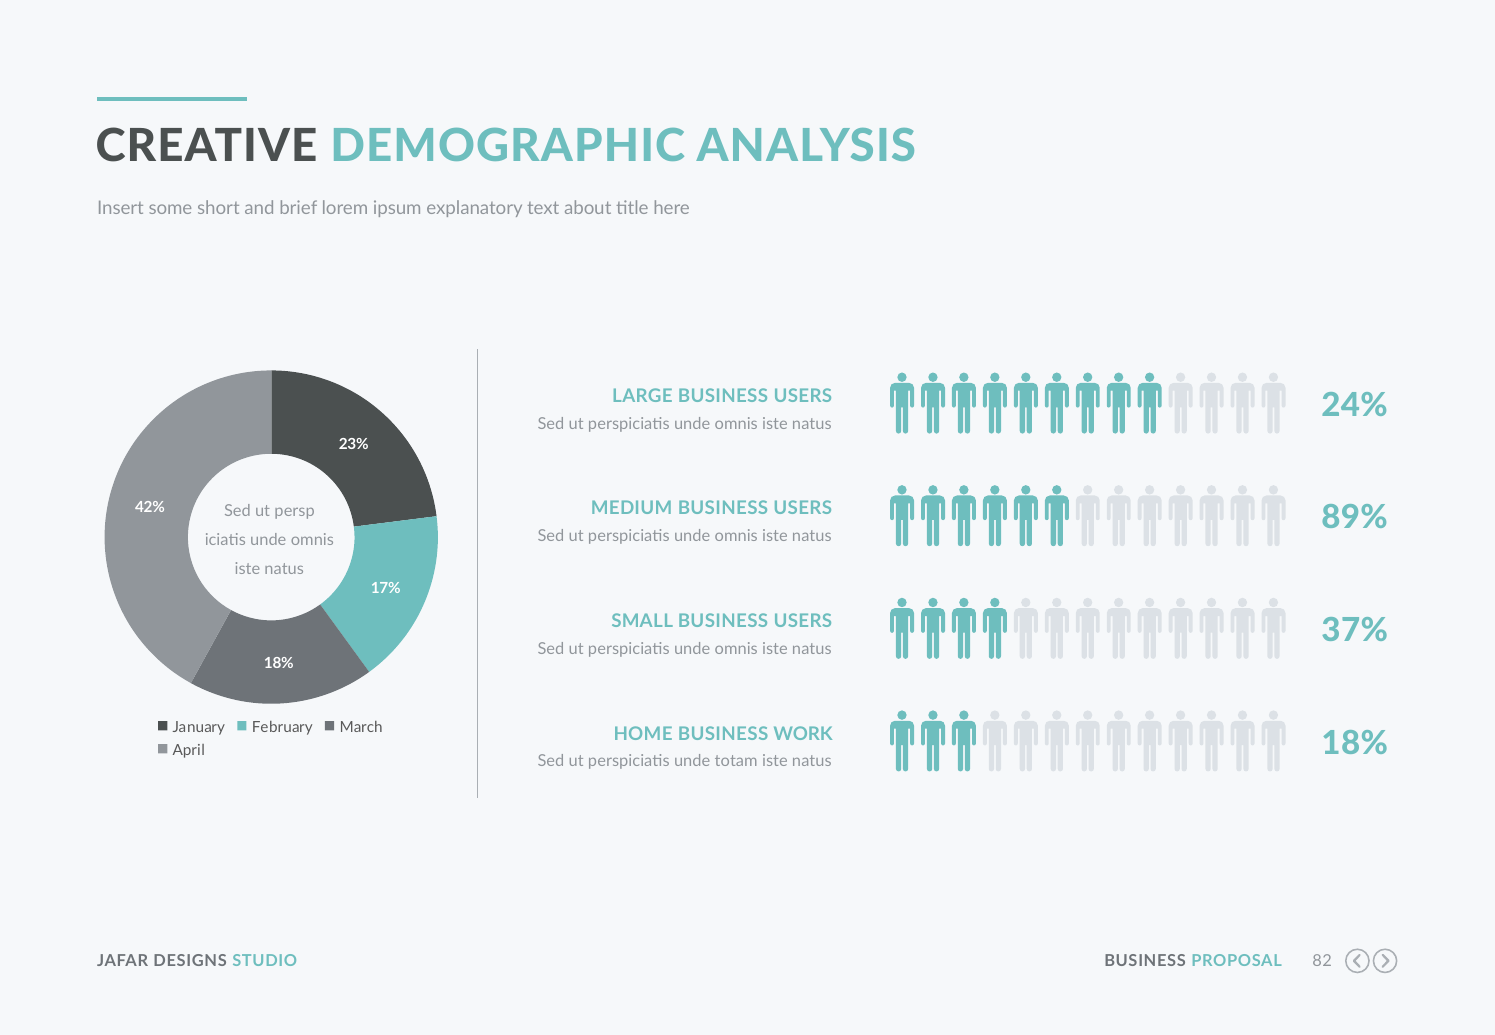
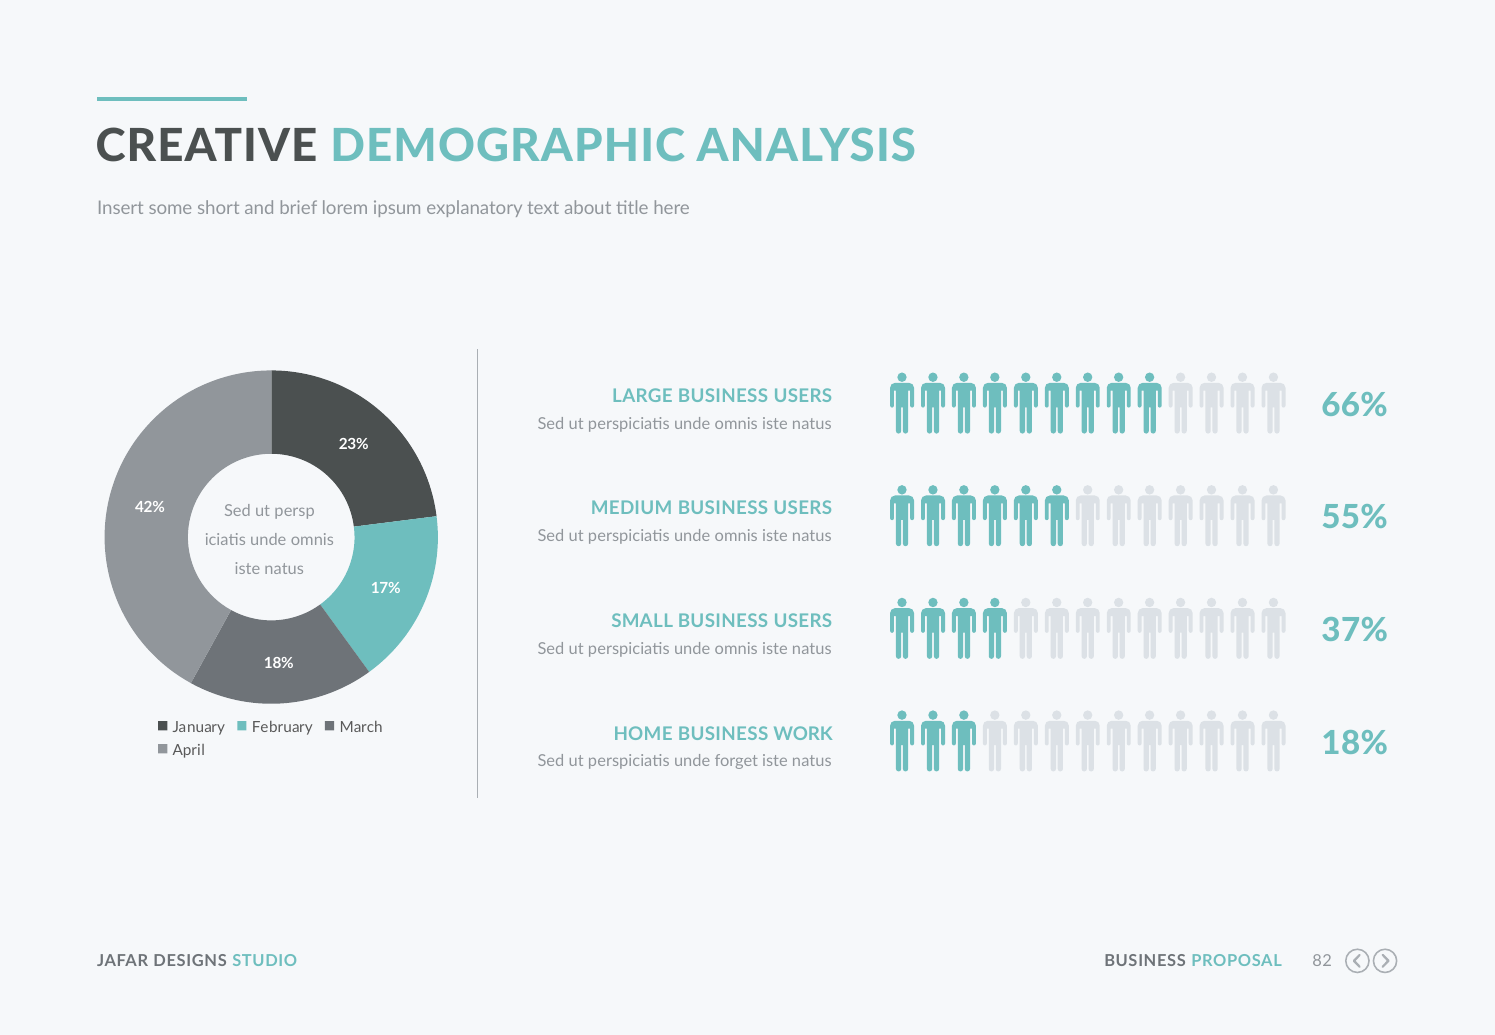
24%: 24% -> 66%
89%: 89% -> 55%
totam: totam -> forget
